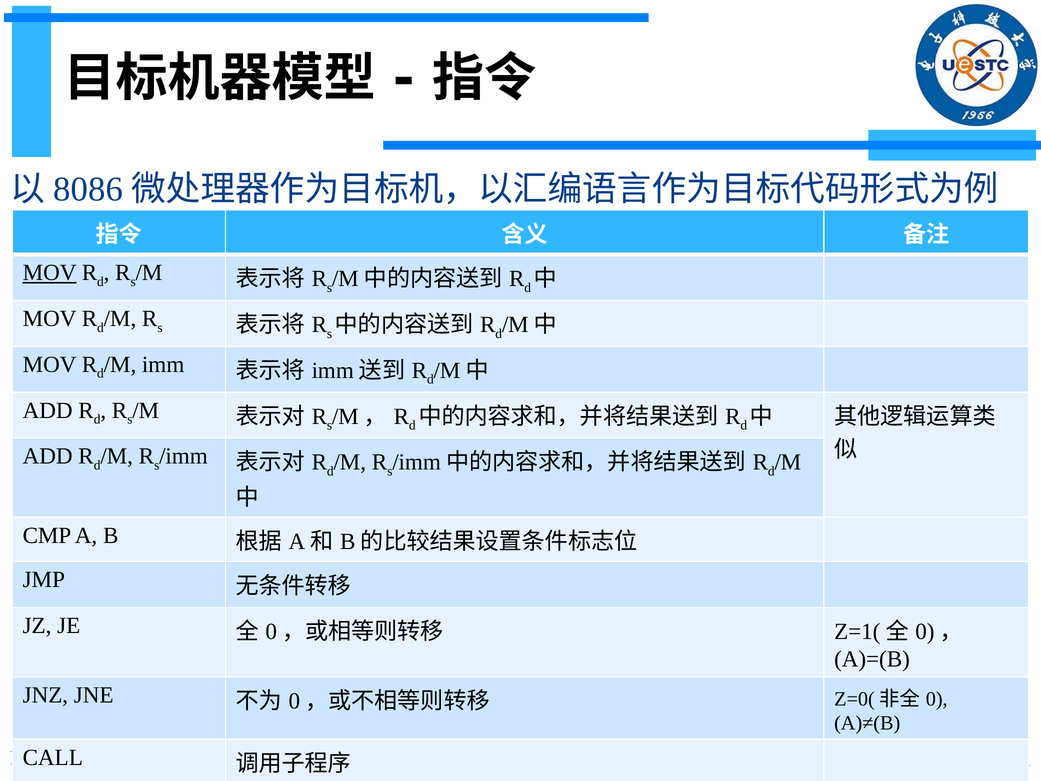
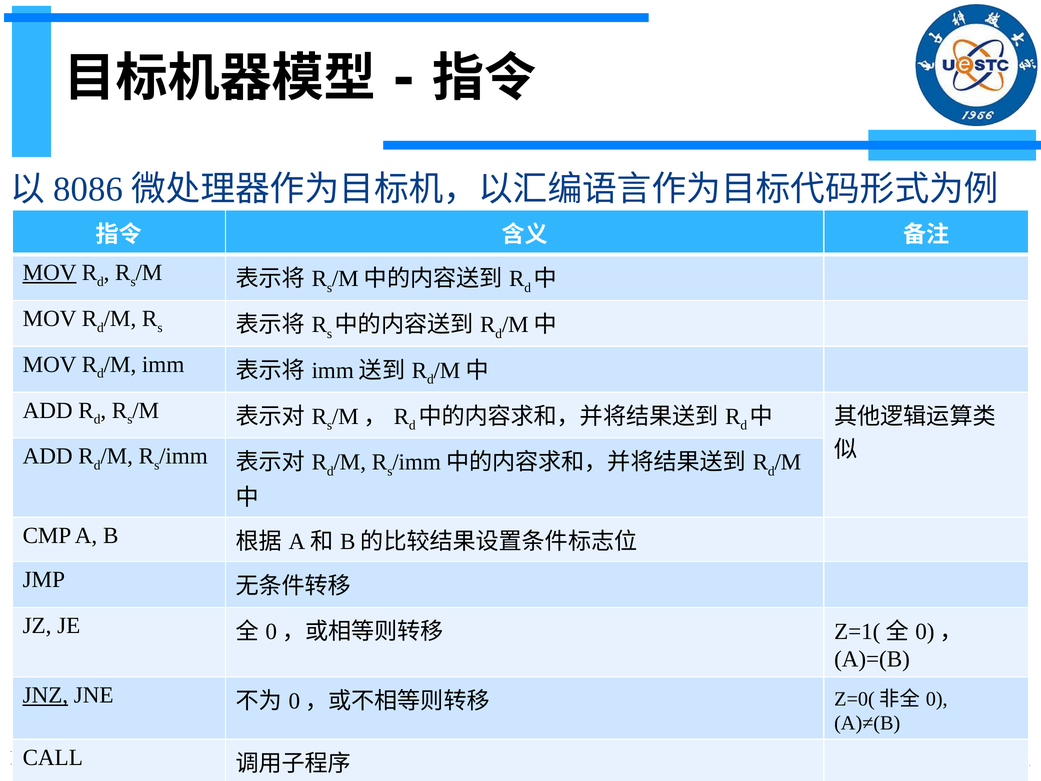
JNZ underline: none -> present
